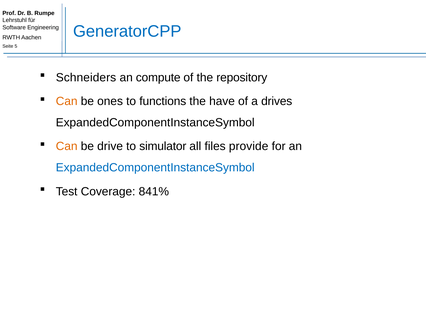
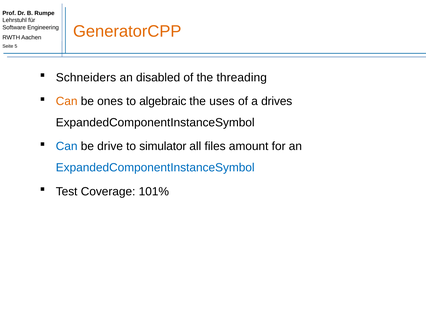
GeneratorCPP colour: blue -> orange
compute: compute -> disabled
repository: repository -> threading
functions: functions -> algebraic
have: have -> uses
Can at (67, 146) colour: orange -> blue
provide: provide -> amount
841%: 841% -> 101%
